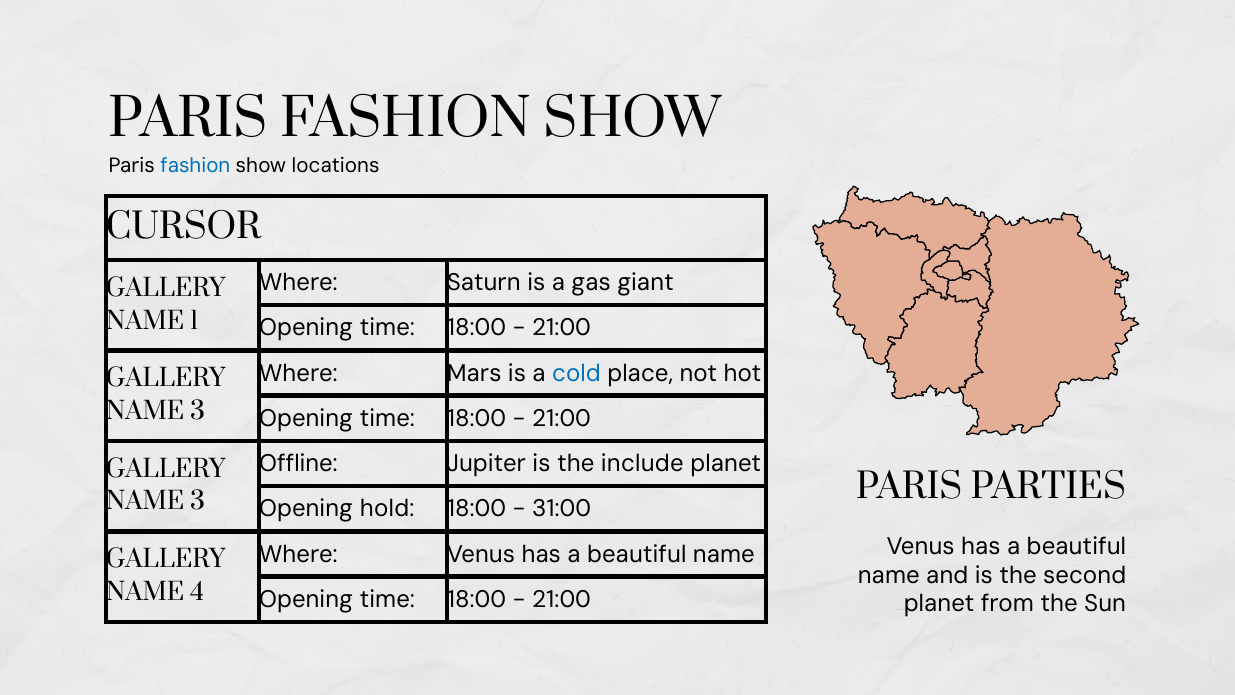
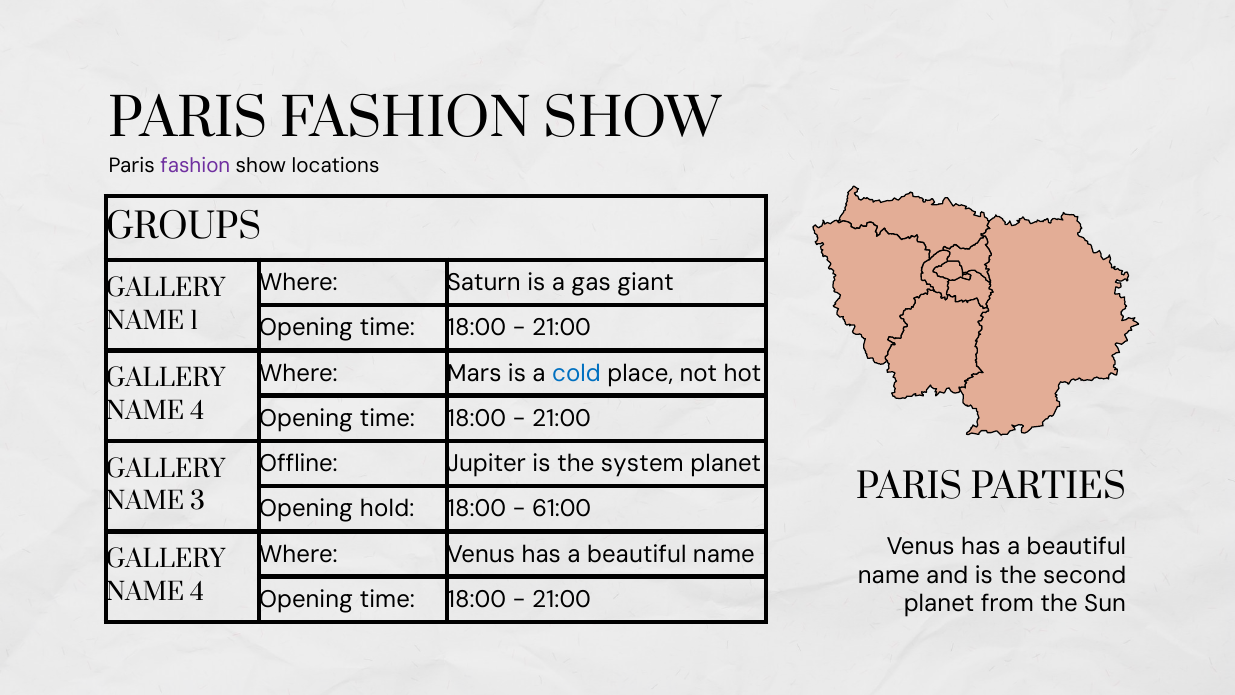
fashion at (195, 166) colour: blue -> purple
CURSOR: CURSOR -> GROUPS
3 at (198, 411): 3 -> 4
include: include -> system
31:00: 31:00 -> 61:00
